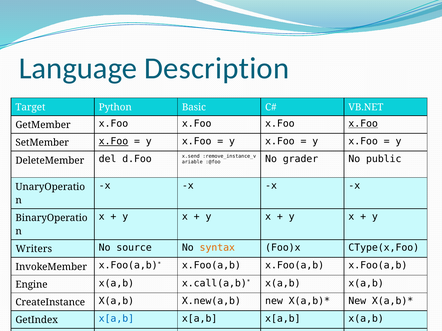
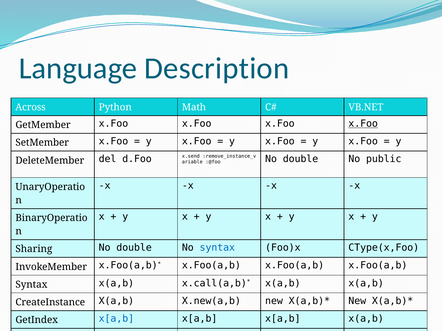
Target: Target -> Across
Basic: Basic -> Math
x.Foo at (113, 142) underline: present -> none
:@foo No grader: grader -> double
Writers: Writers -> Sharing
source at (134, 248): source -> double
syntax at (217, 248) colour: orange -> blue
Engine at (31, 285): Engine -> Syntax
